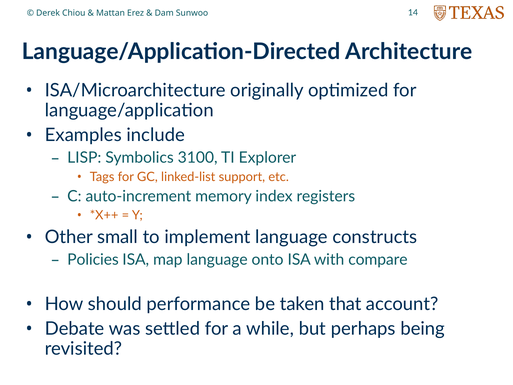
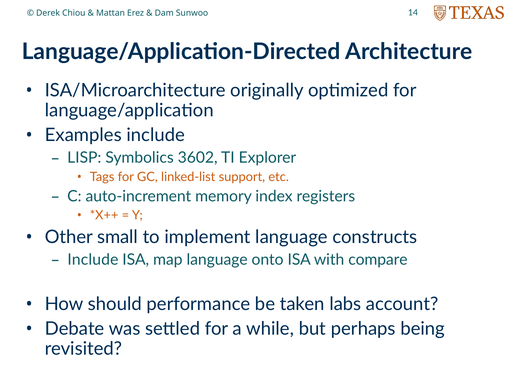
3100: 3100 -> 3602
Policies at (93, 260): Policies -> Include
that: that -> labs
